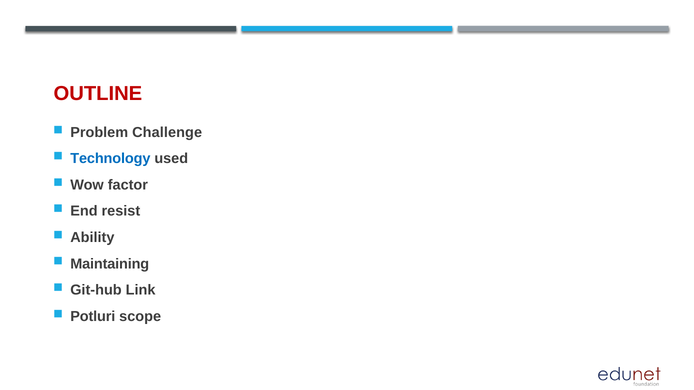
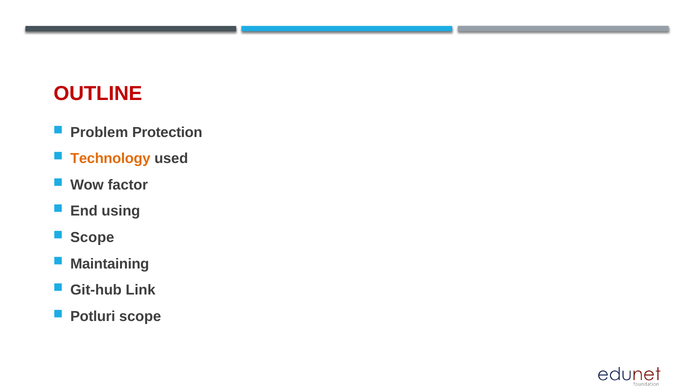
Challenge: Challenge -> Protection
Technology colour: blue -> orange
resist: resist -> using
Ability at (92, 238): Ability -> Scope
